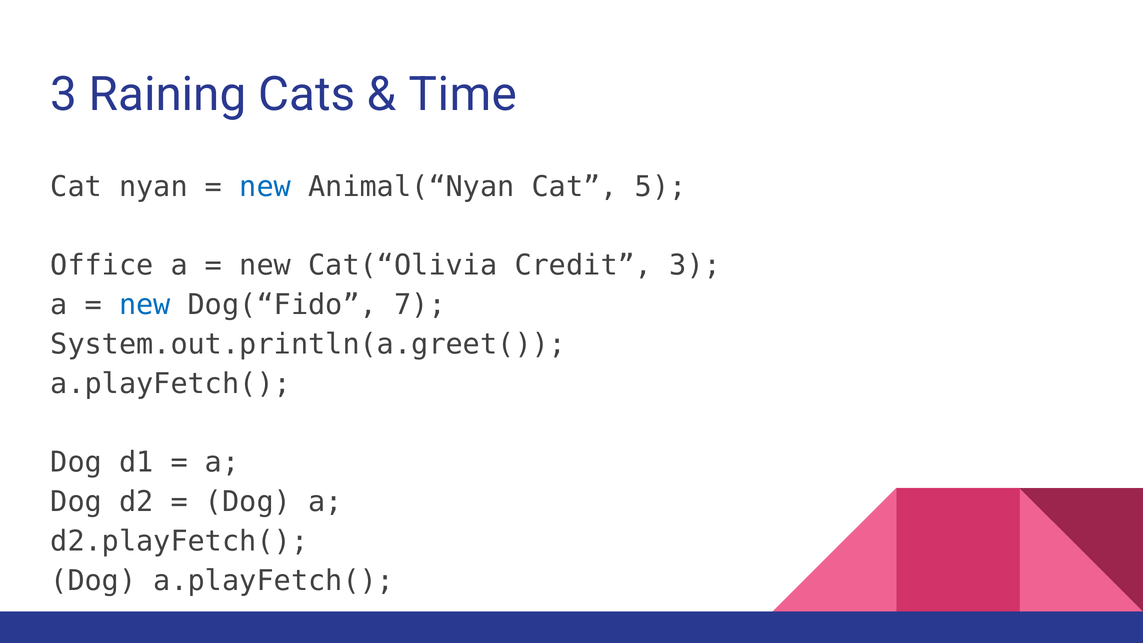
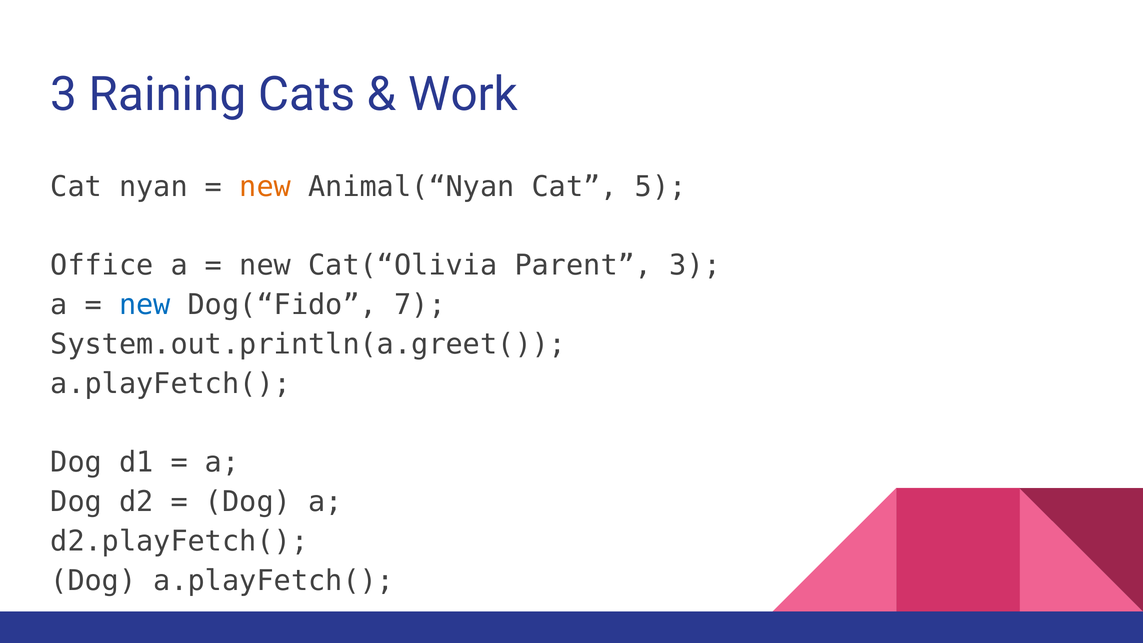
Time: Time -> Work
new at (265, 187) colour: blue -> orange
Credit: Credit -> Parent
